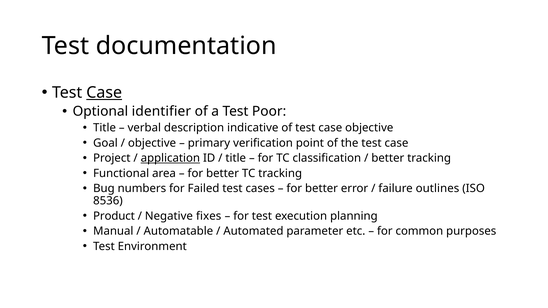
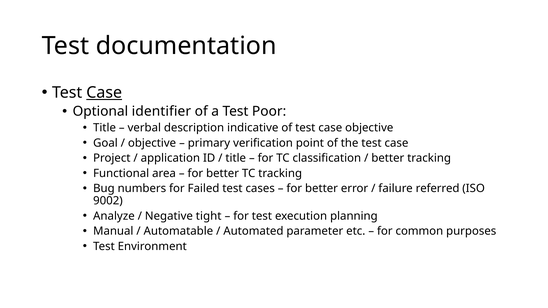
application underline: present -> none
outlines: outlines -> referred
8536: 8536 -> 9002
Product: Product -> Analyze
fixes: fixes -> tight
